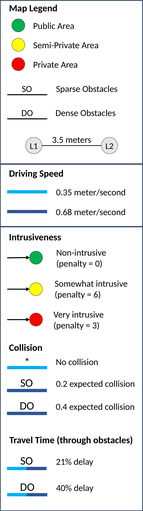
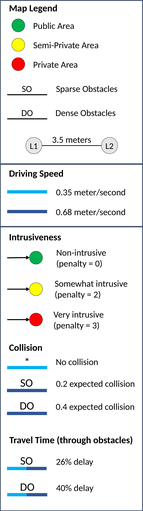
6: 6 -> 2
21%: 21% -> 26%
